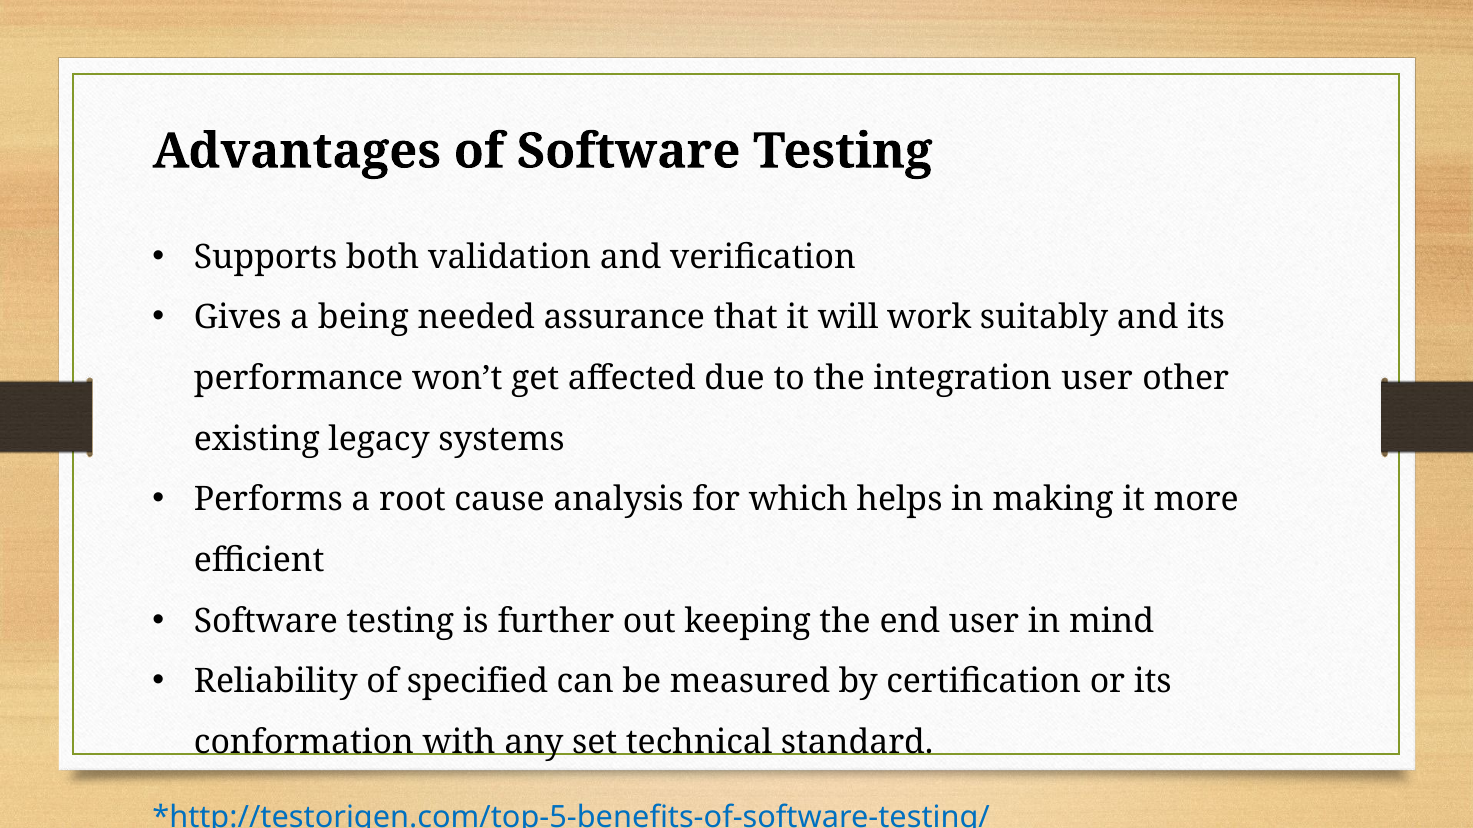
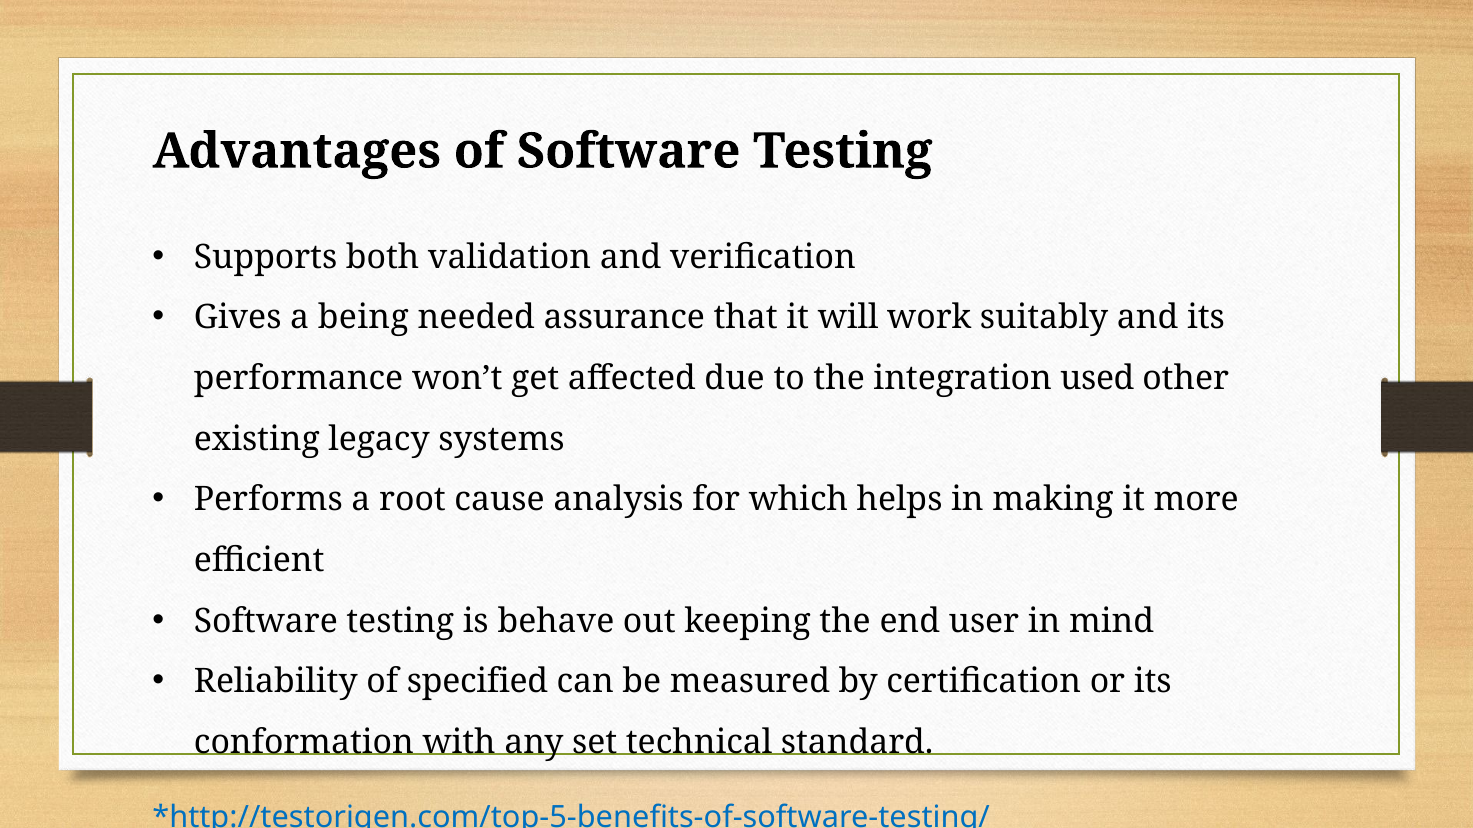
integration user: user -> used
further: further -> behave
